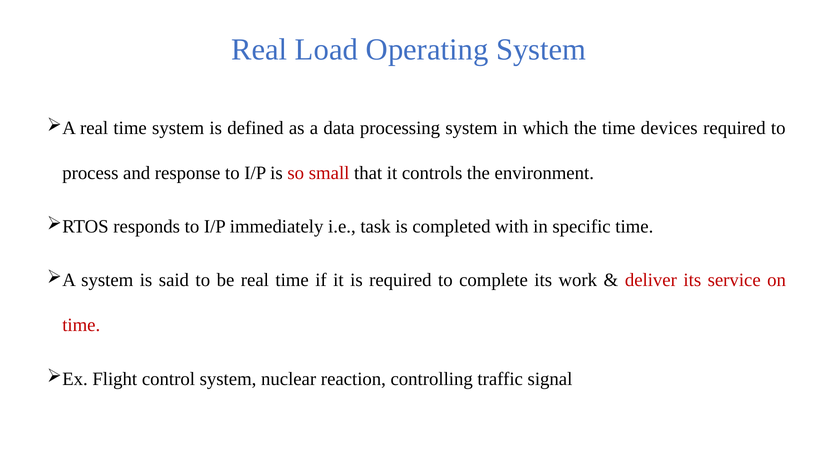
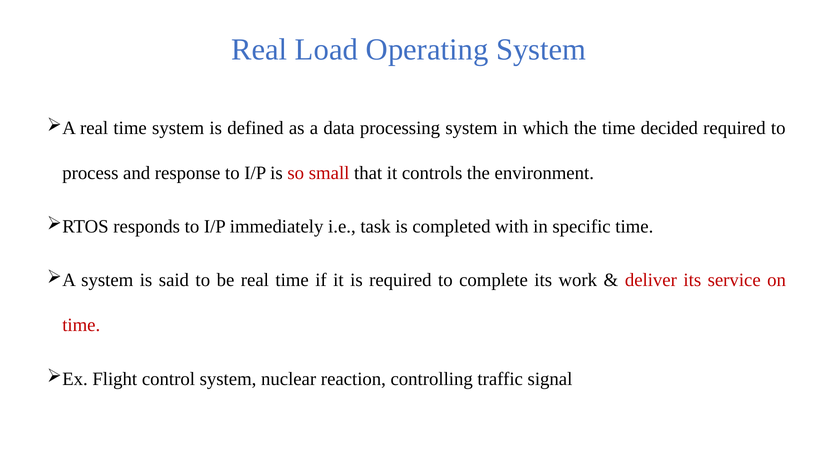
devices: devices -> decided
